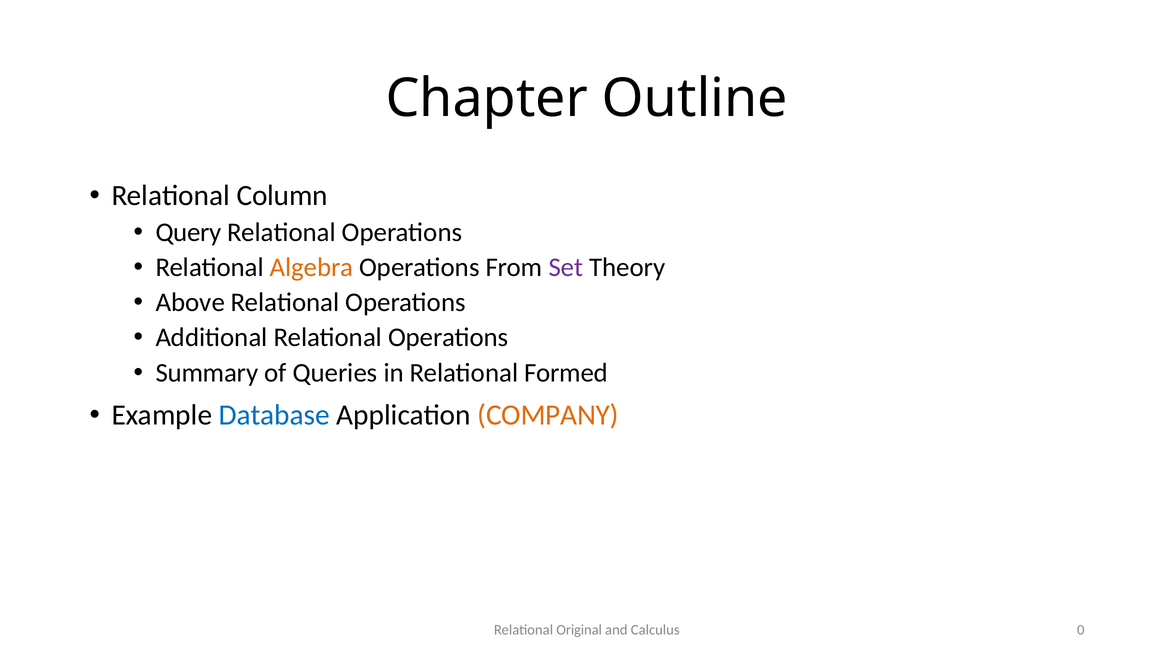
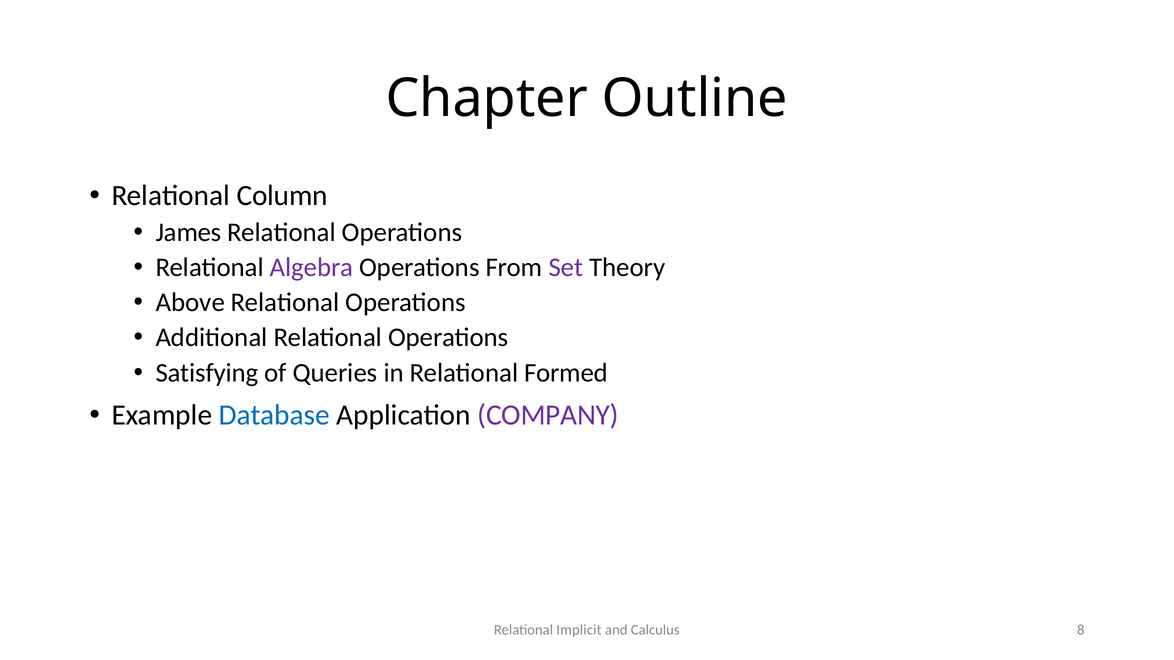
Query: Query -> James
Algebra colour: orange -> purple
Summary: Summary -> Satisfying
COMPANY colour: orange -> purple
Original: Original -> Implicit
0: 0 -> 8
